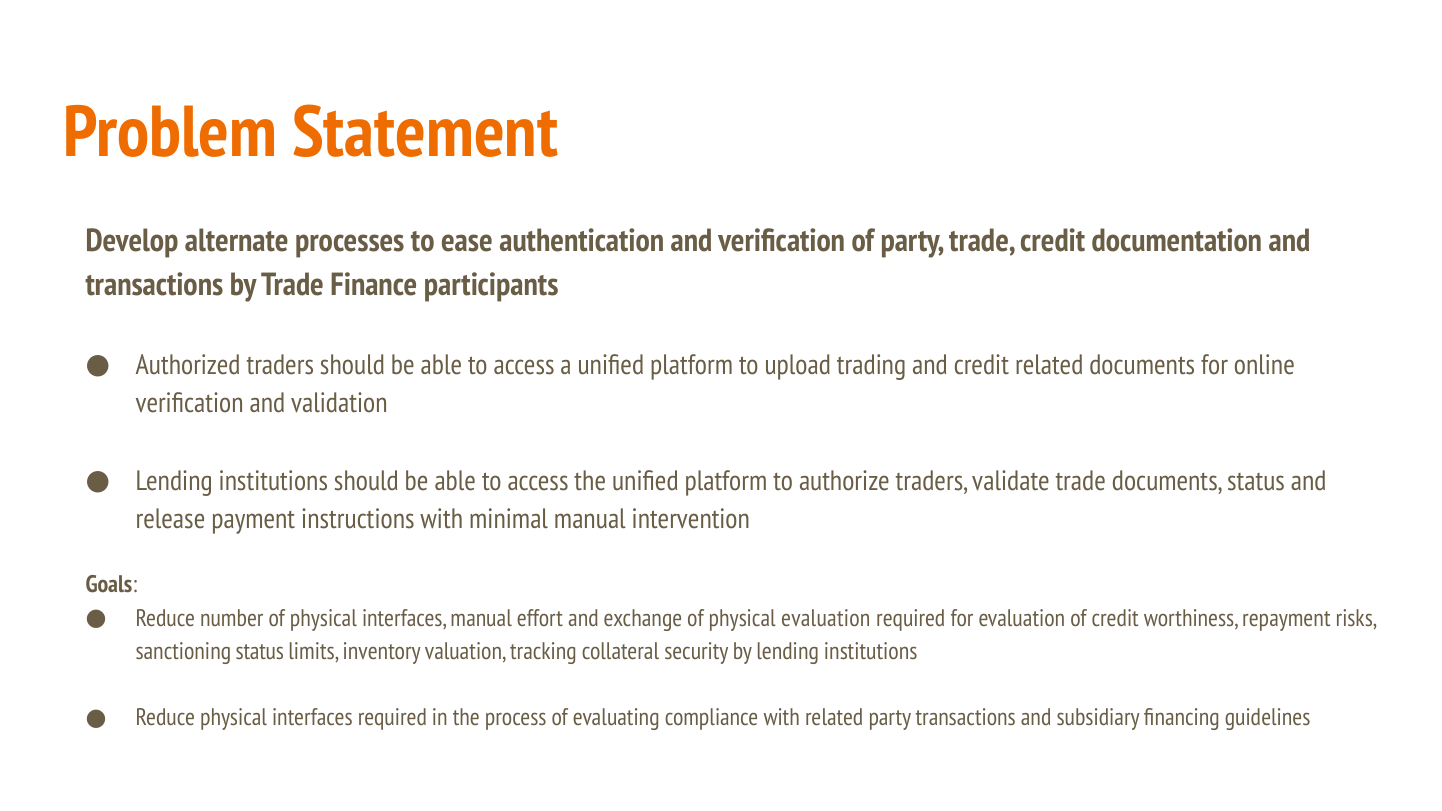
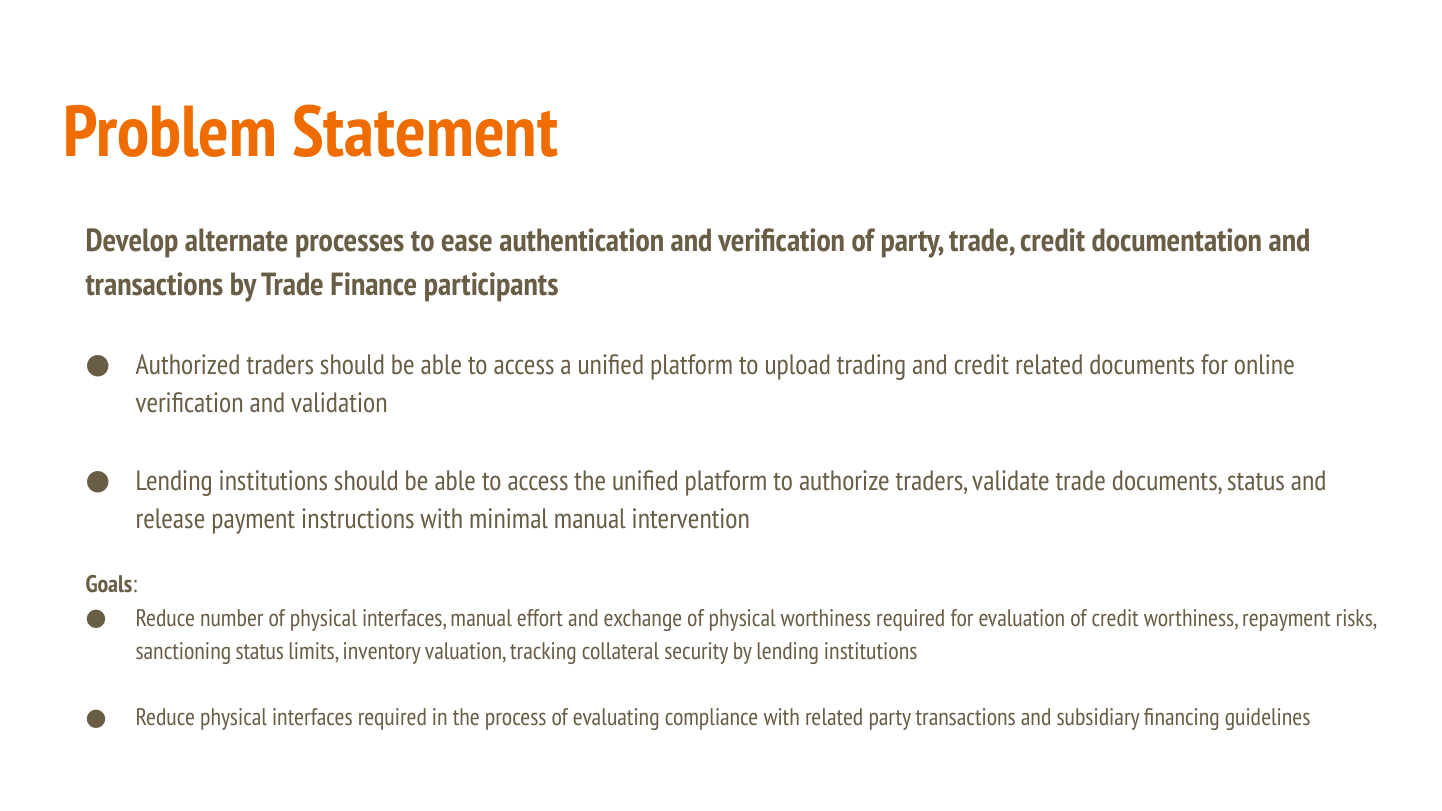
physical evaluation: evaluation -> worthiness
